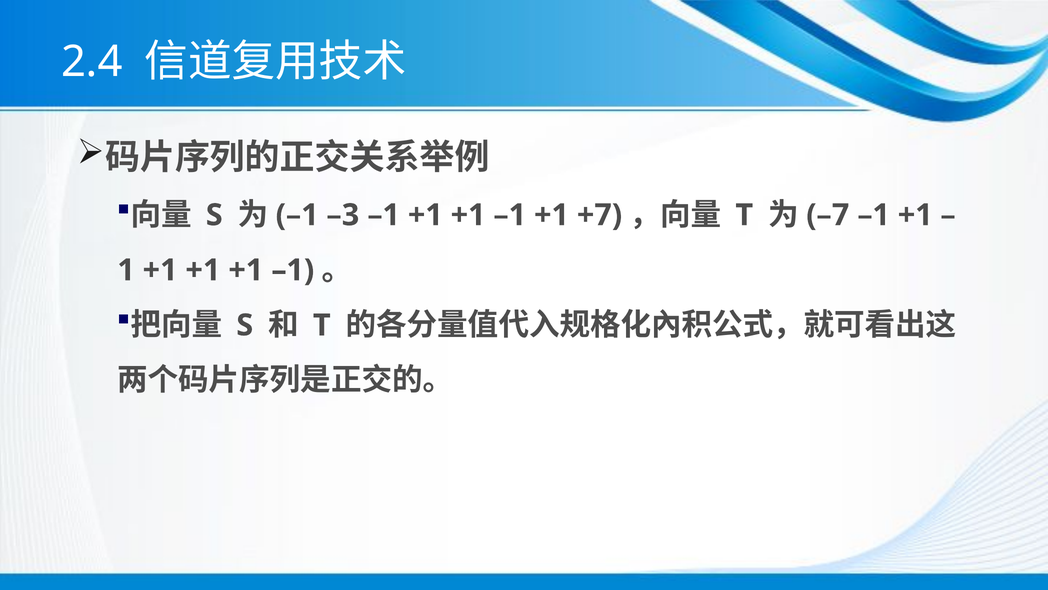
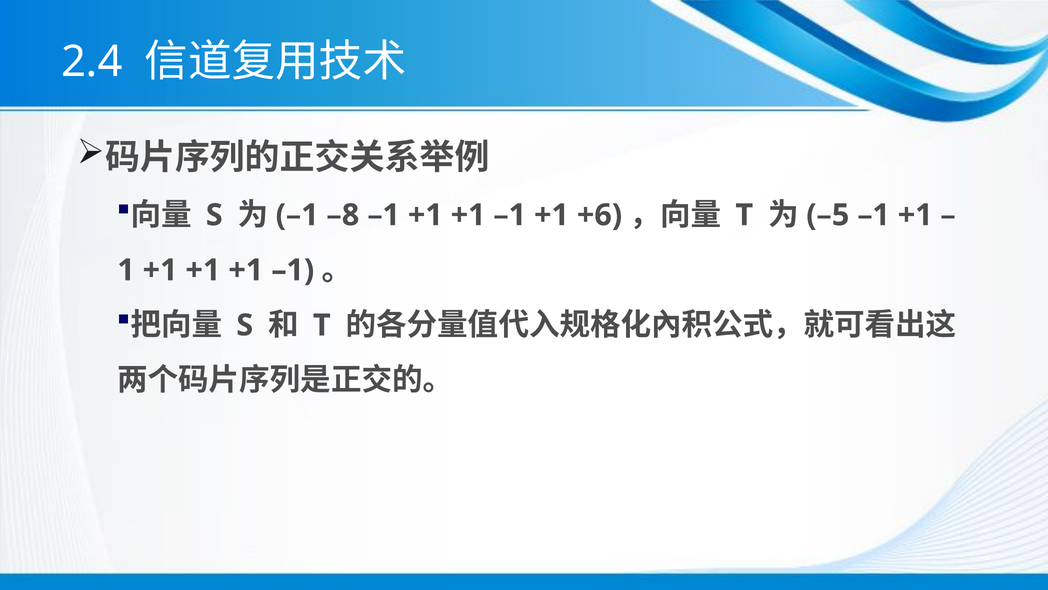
–3: –3 -> –8
+7: +7 -> +6
–7: –7 -> –5
